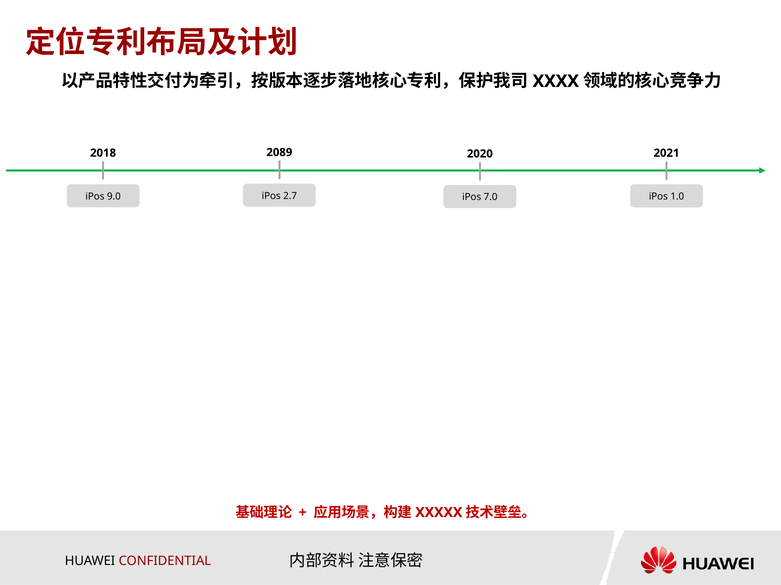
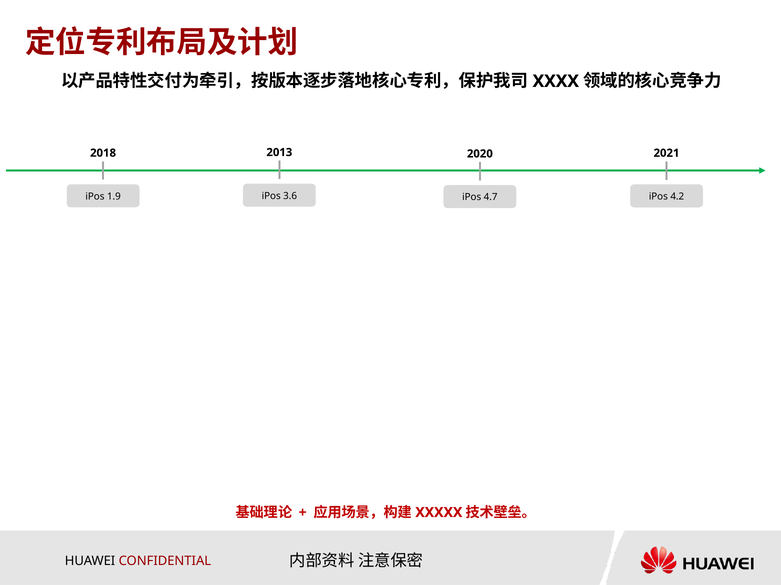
2089: 2089 -> 2013
9.0: 9.0 -> 1.9
2.7: 2.7 -> 3.6
7.0: 7.0 -> 4.7
1.0: 1.0 -> 4.2
